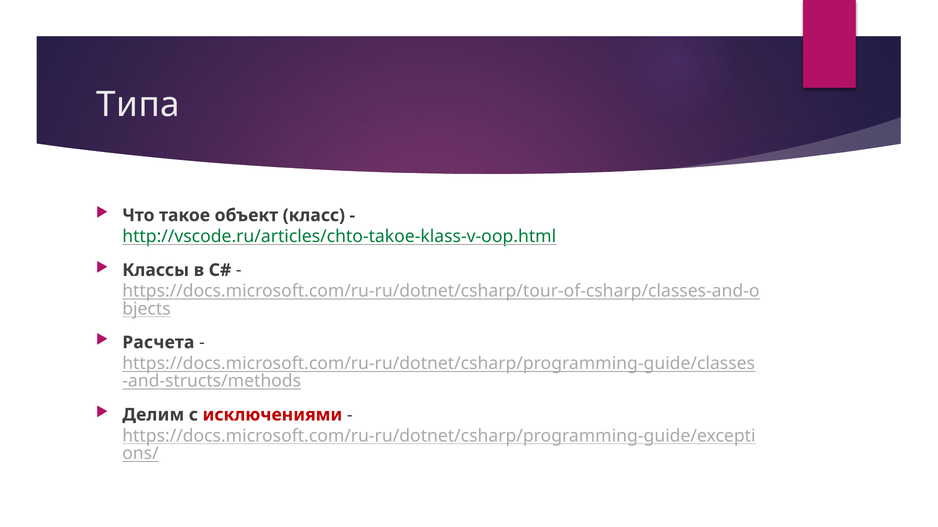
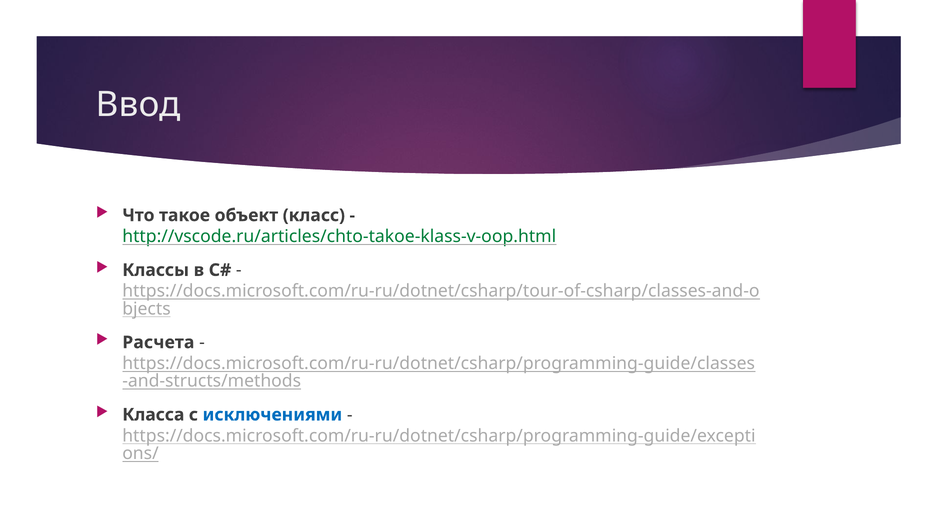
Типа: Типа -> Ввод
Делим: Делим -> Класса
исключениями colour: red -> blue
